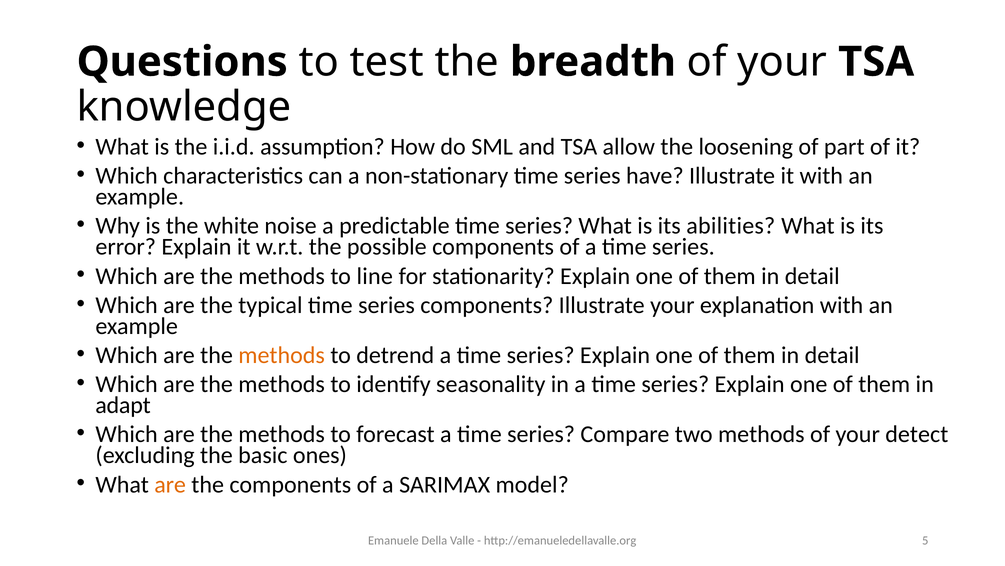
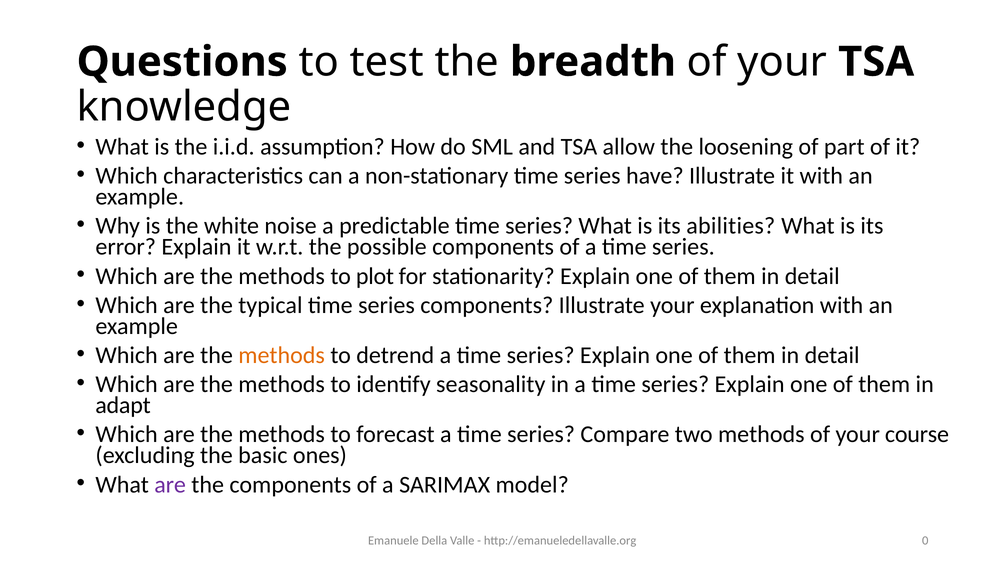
line: line -> plot
detect: detect -> course
are at (170, 484) colour: orange -> purple
5: 5 -> 0
